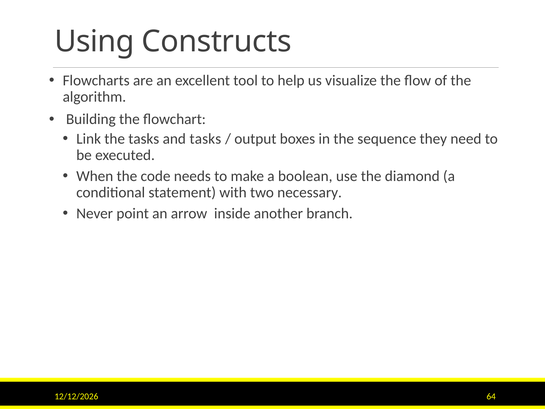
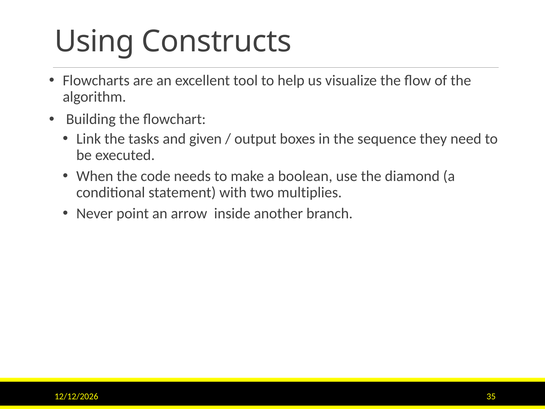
and tasks: tasks -> given
necessary: necessary -> multiplies
64: 64 -> 35
